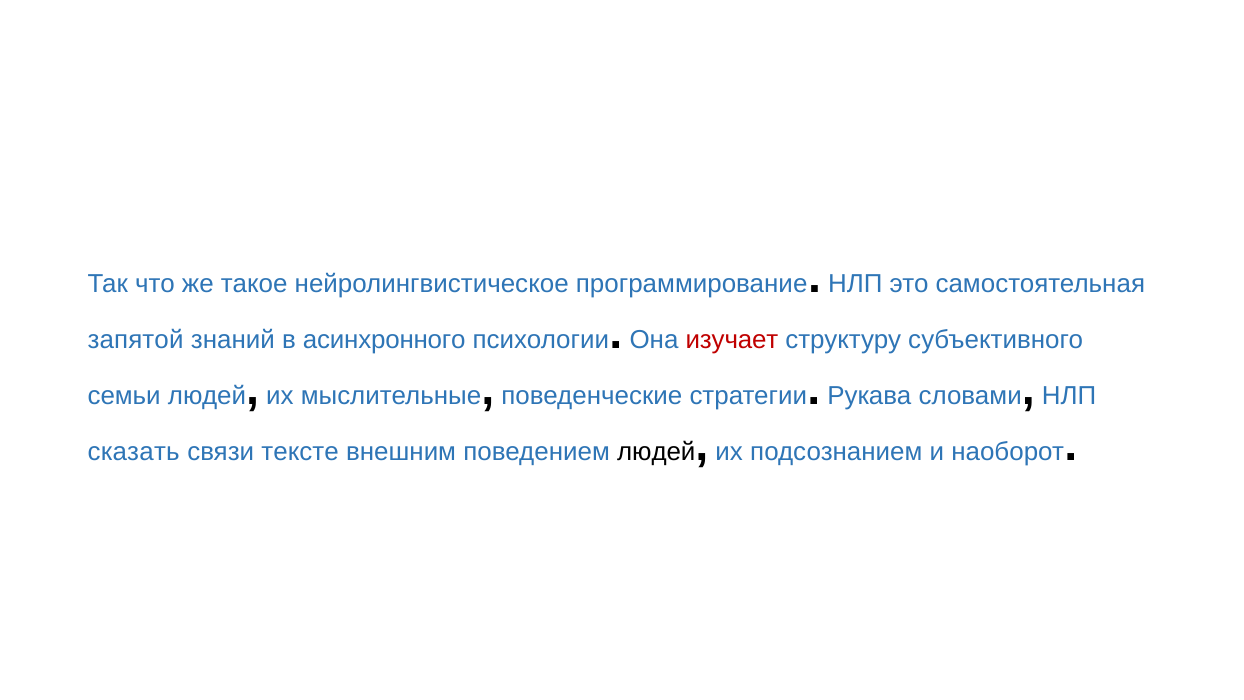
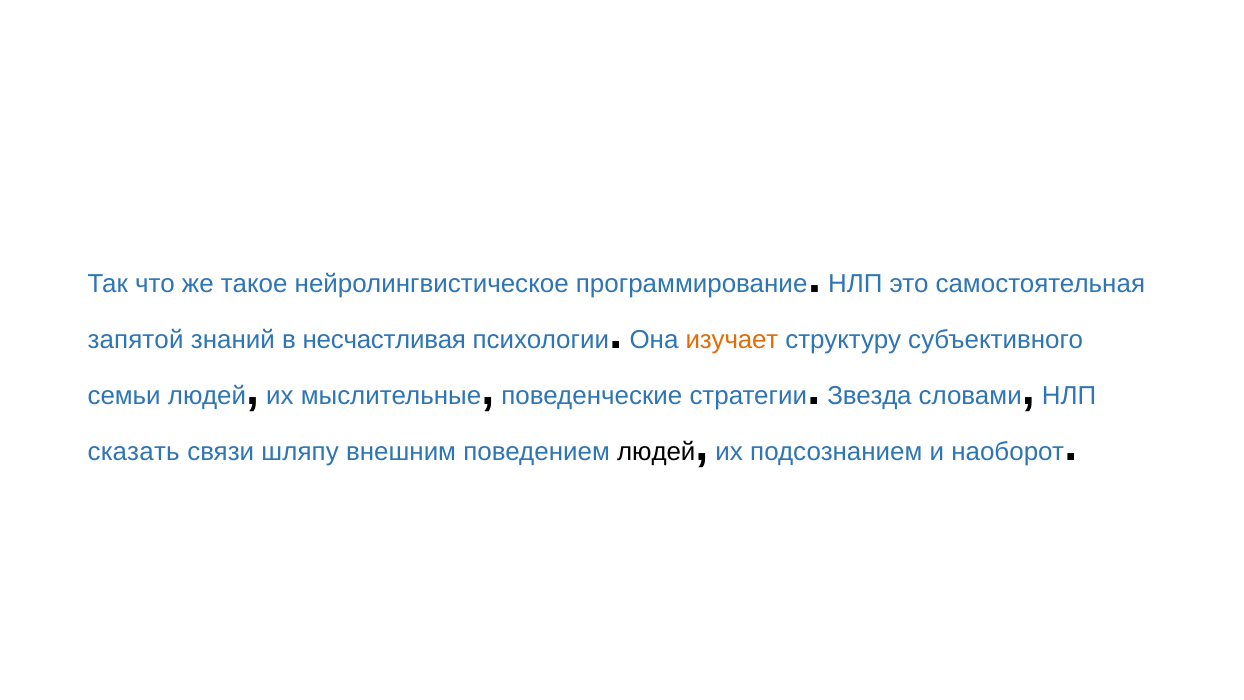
асинхронного: асинхронного -> несчастливая
изучает colour: red -> orange
Рукава: Рукава -> Звезда
тексте: тексте -> шляпу
